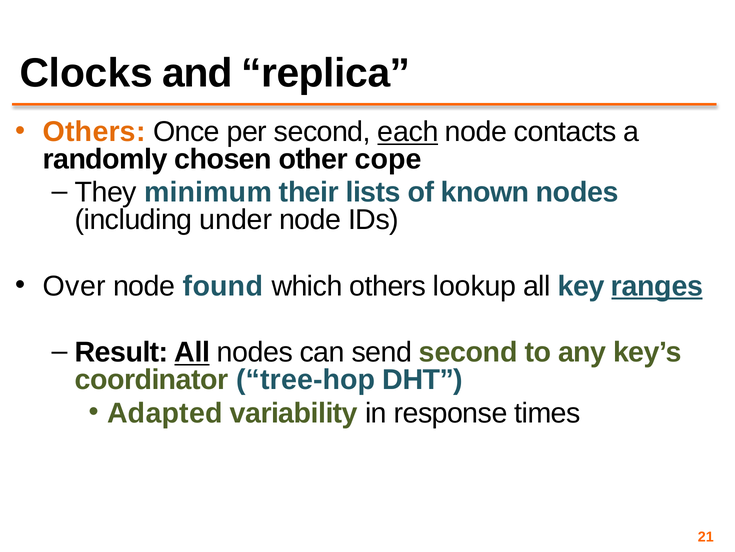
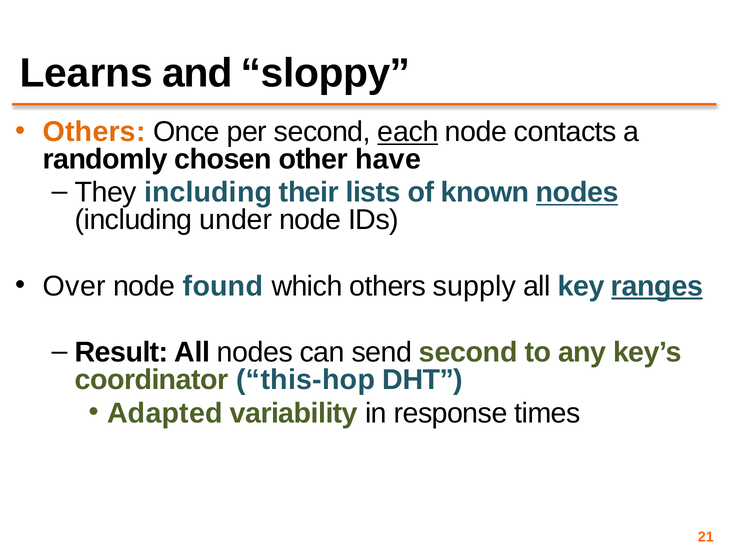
Clocks: Clocks -> Learns
replica: replica -> sloppy
cope: cope -> have
They minimum: minimum -> including
nodes at (577, 192) underline: none -> present
lookup: lookup -> supply
All at (192, 352) underline: present -> none
tree-hop: tree-hop -> this-hop
